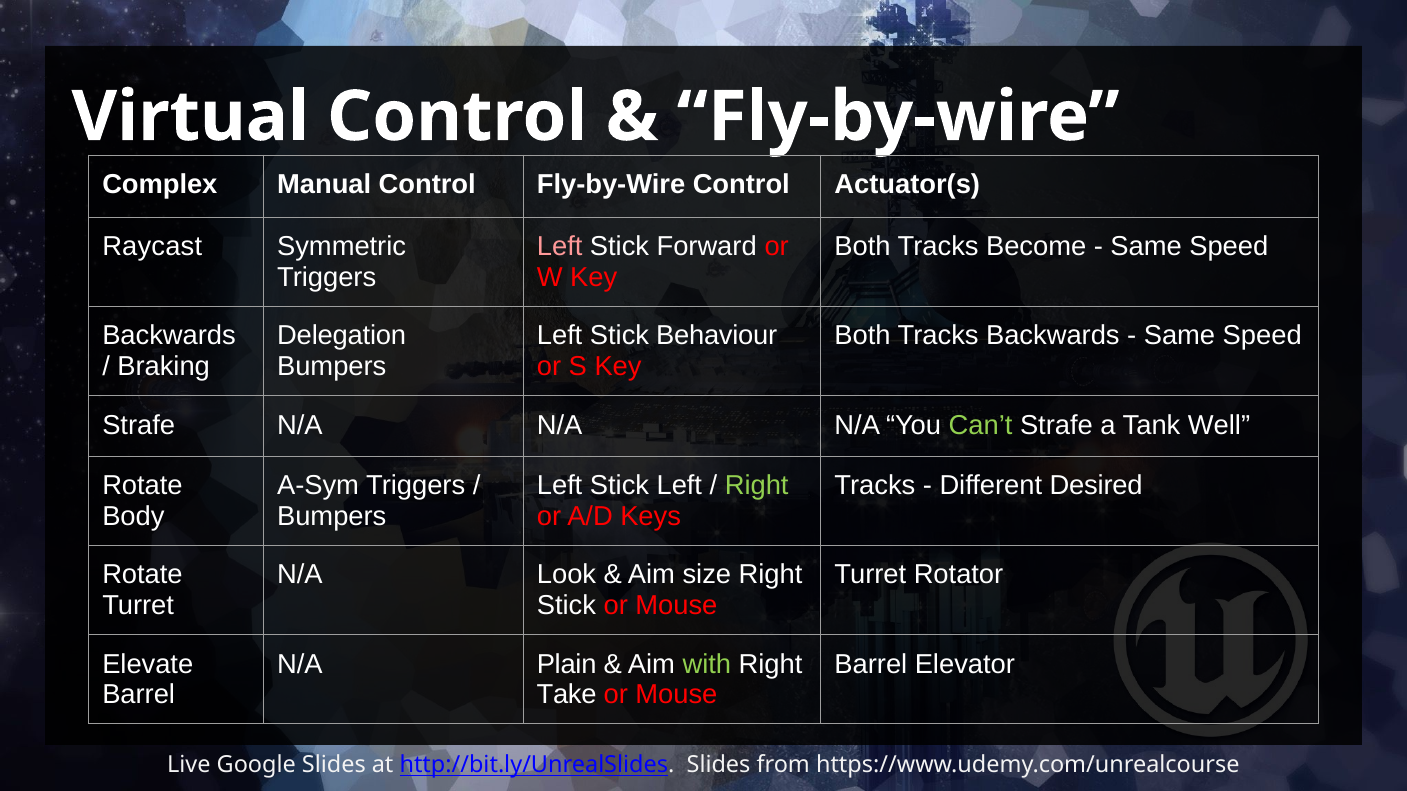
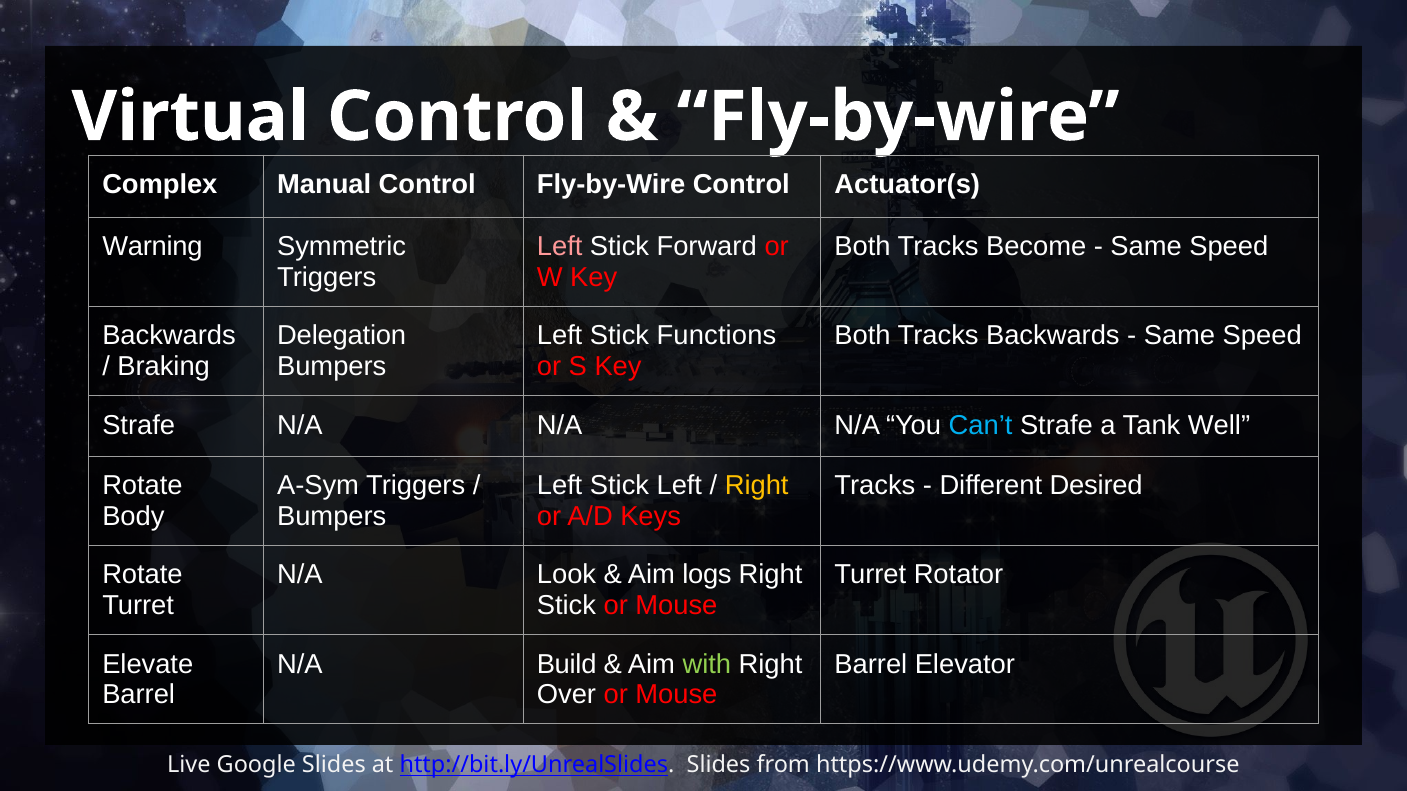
Raycast: Raycast -> Warning
Behaviour: Behaviour -> Functions
Can’t colour: light green -> light blue
Right at (757, 486) colour: light green -> yellow
size: size -> logs
Plain: Plain -> Build
Take: Take -> Over
